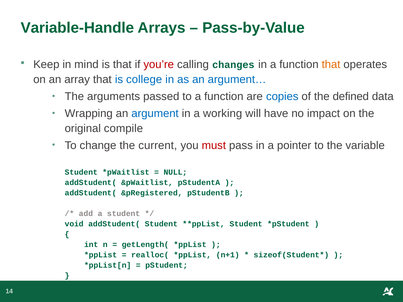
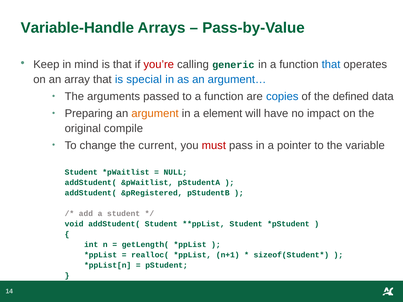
changes: changes -> generic
that at (331, 64) colour: orange -> blue
college: college -> special
Wrapping: Wrapping -> Preparing
argument colour: blue -> orange
working: working -> element
